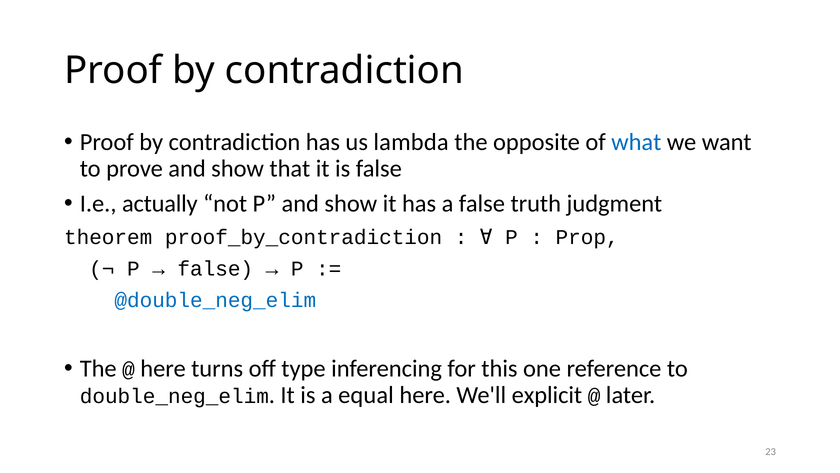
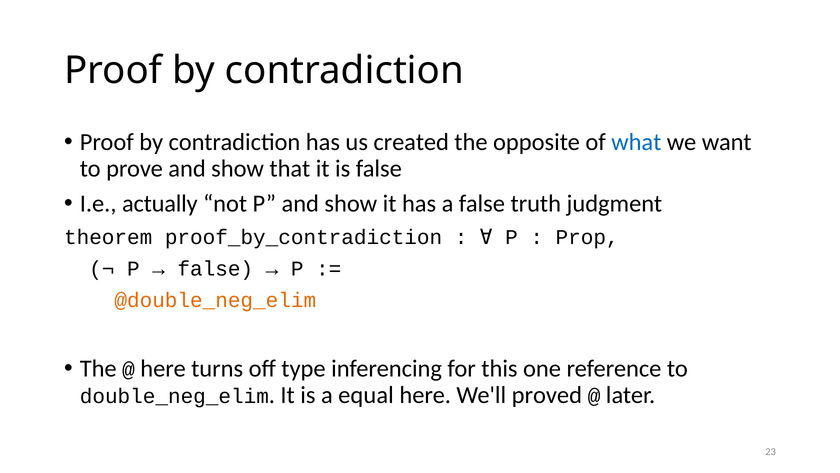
lambda: lambda -> created
@double_neg_elim colour: blue -> orange
explicit: explicit -> proved
